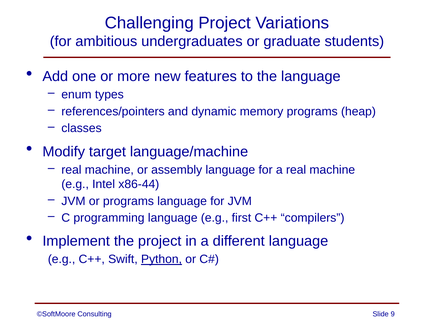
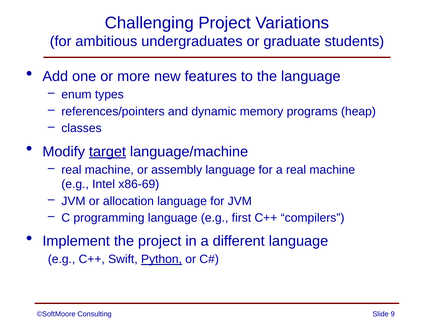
target underline: none -> present
x86-44: x86-44 -> x86-69
or programs: programs -> allocation
